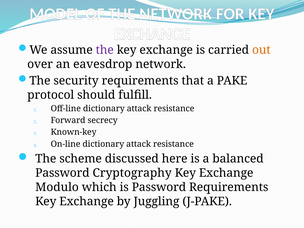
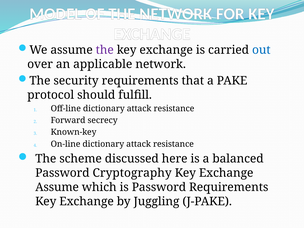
out colour: orange -> blue
eavesdrop: eavesdrop -> applicable
Modulo at (57, 187): Modulo -> Assume
